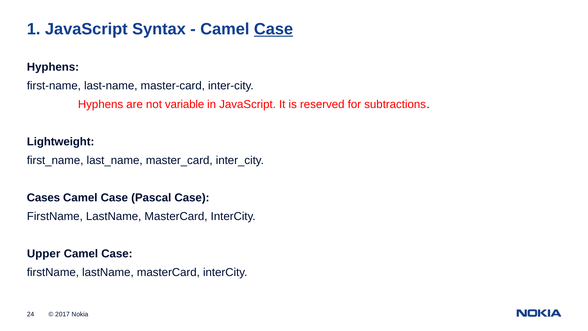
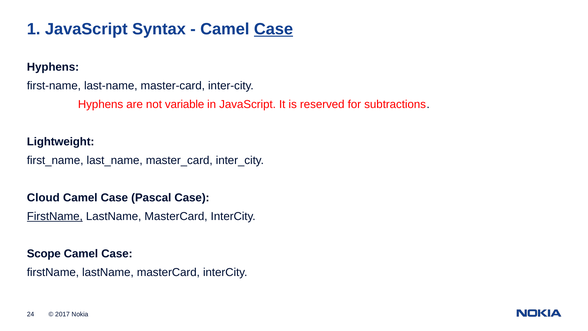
Cases: Cases -> Cloud
FirstName at (55, 216) underline: none -> present
Upper: Upper -> Scope
